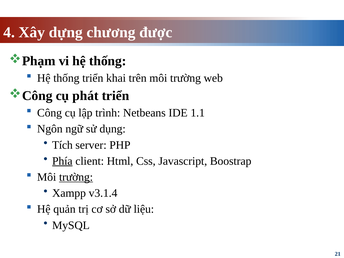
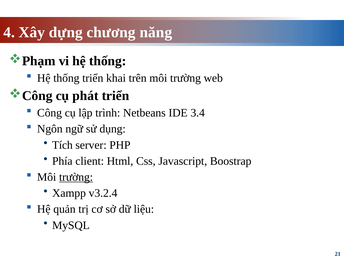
được: được -> năng
1.1: 1.1 -> 3.4
Phía underline: present -> none
v3.1.4: v3.1.4 -> v3.2.4
